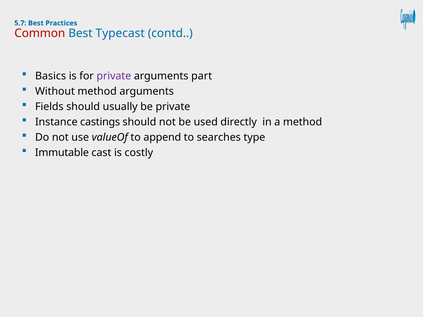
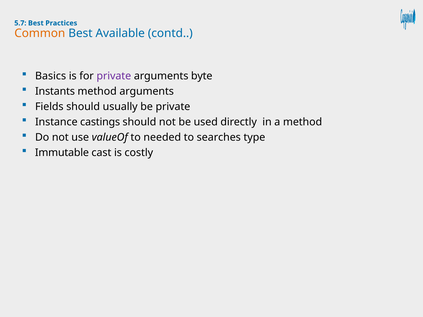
Common colour: red -> orange
Typecast: Typecast -> Available
part: part -> byte
Without: Without -> Instants
append: append -> needed
